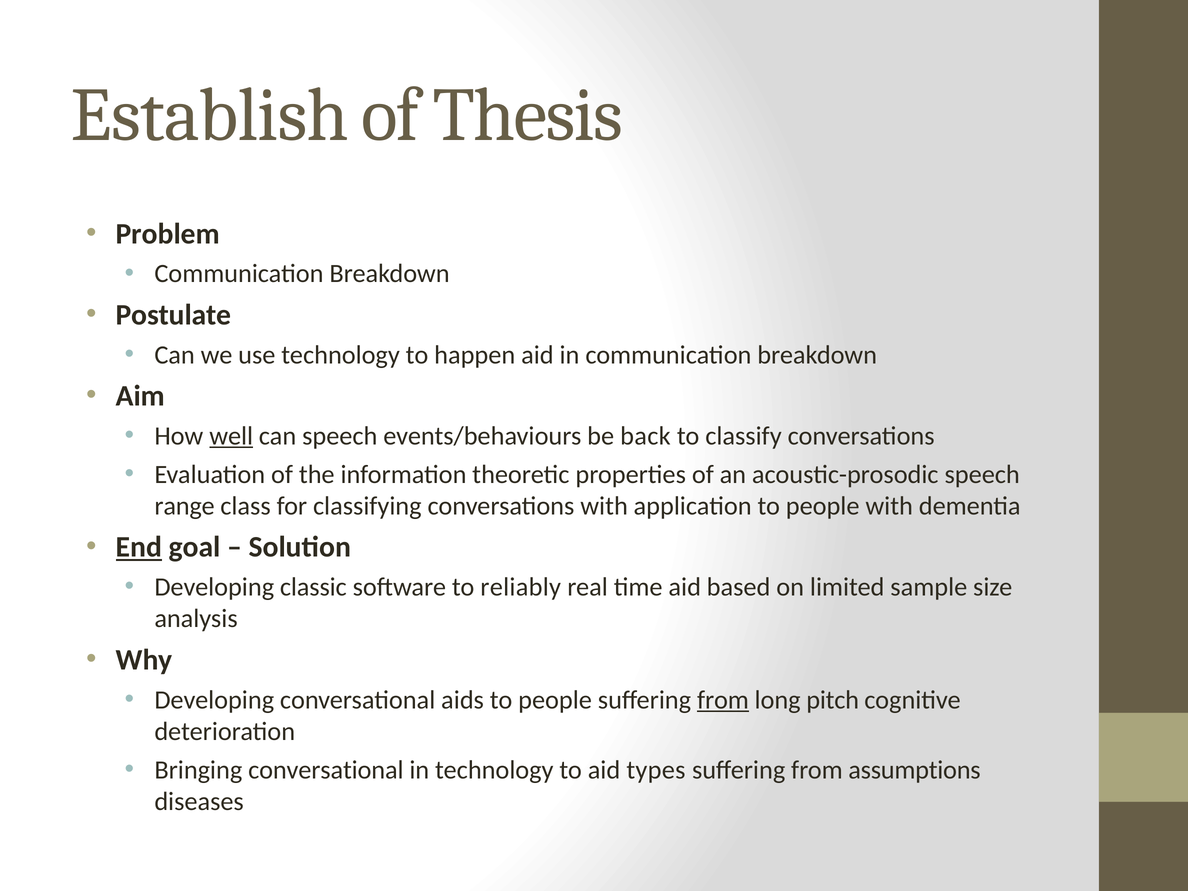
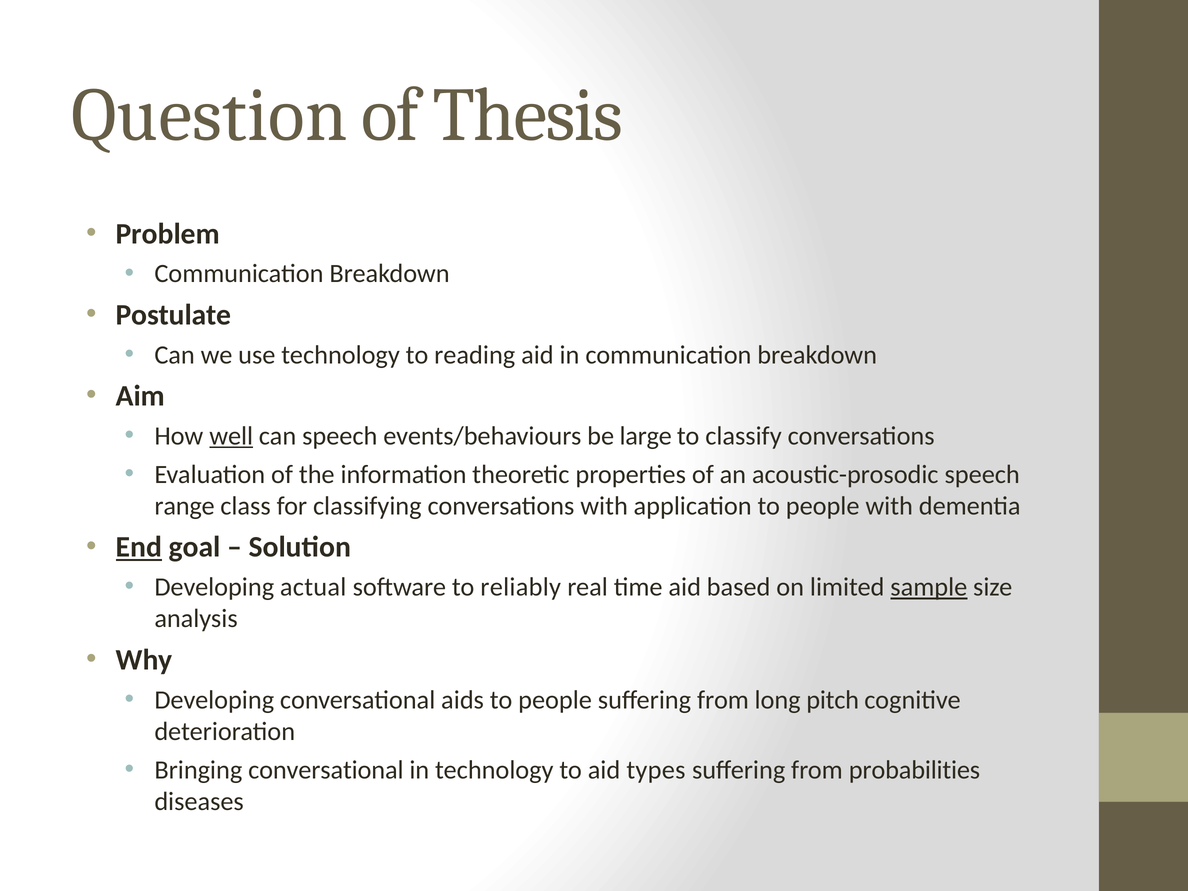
Establish: Establish -> Question
happen: happen -> reading
back: back -> large
classic: classic -> actual
sample underline: none -> present
from at (723, 700) underline: present -> none
assumptions: assumptions -> probabilities
